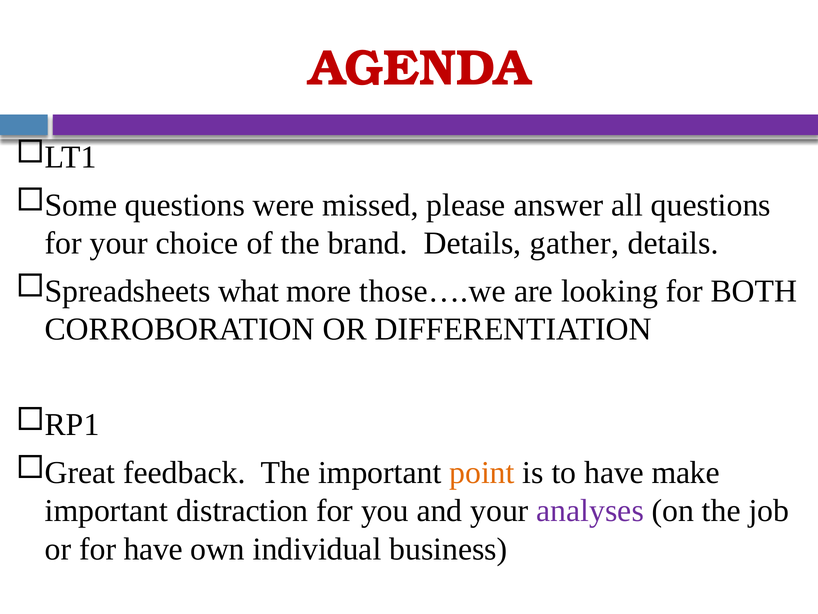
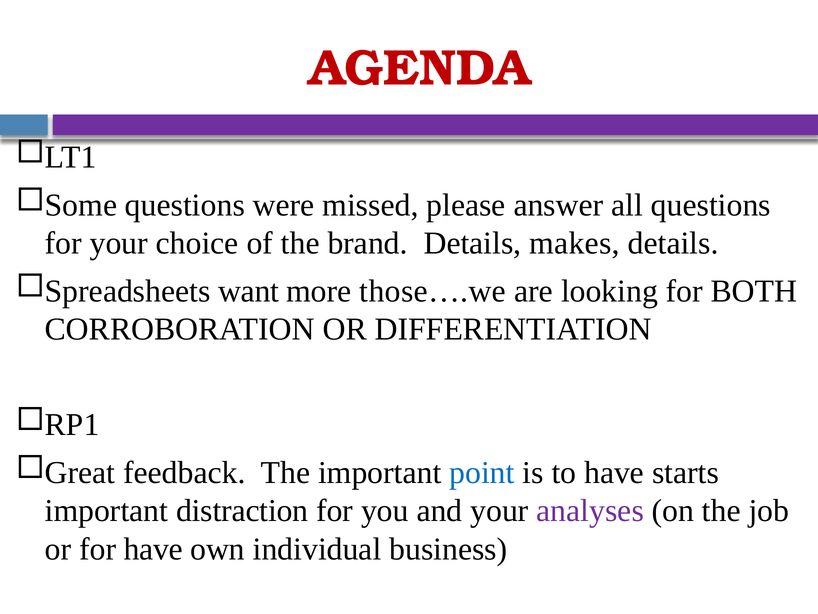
gather: gather -> makes
what: what -> want
point colour: orange -> blue
make: make -> starts
